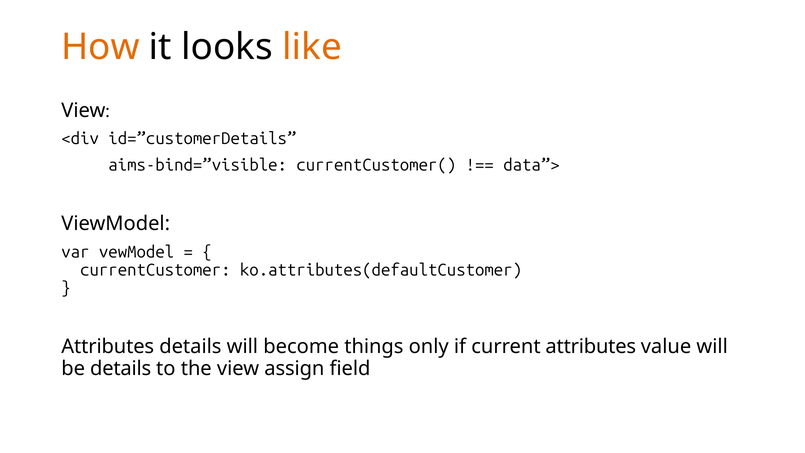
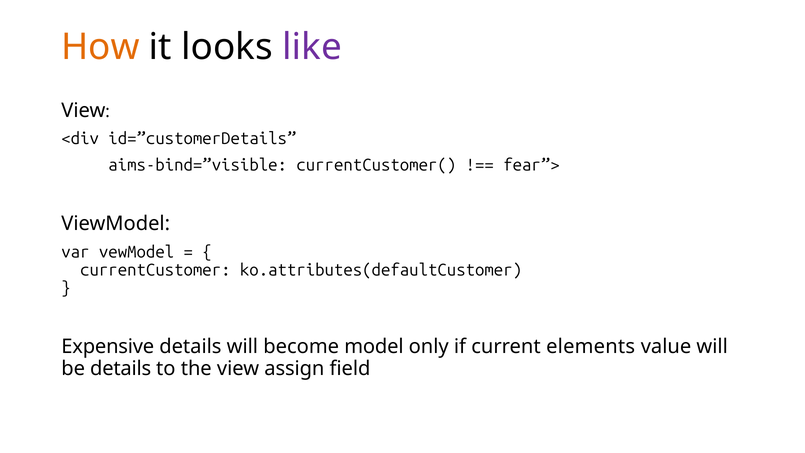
like colour: orange -> purple
data”>: data”> -> fear”>
Attributes at (108, 347): Attributes -> Expensive
things: things -> model
current attributes: attributes -> elements
